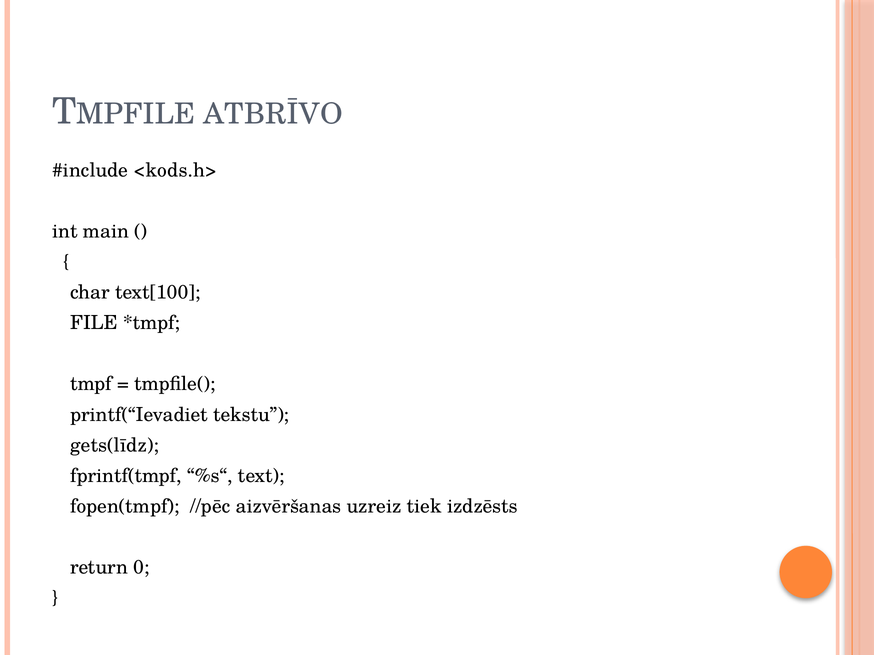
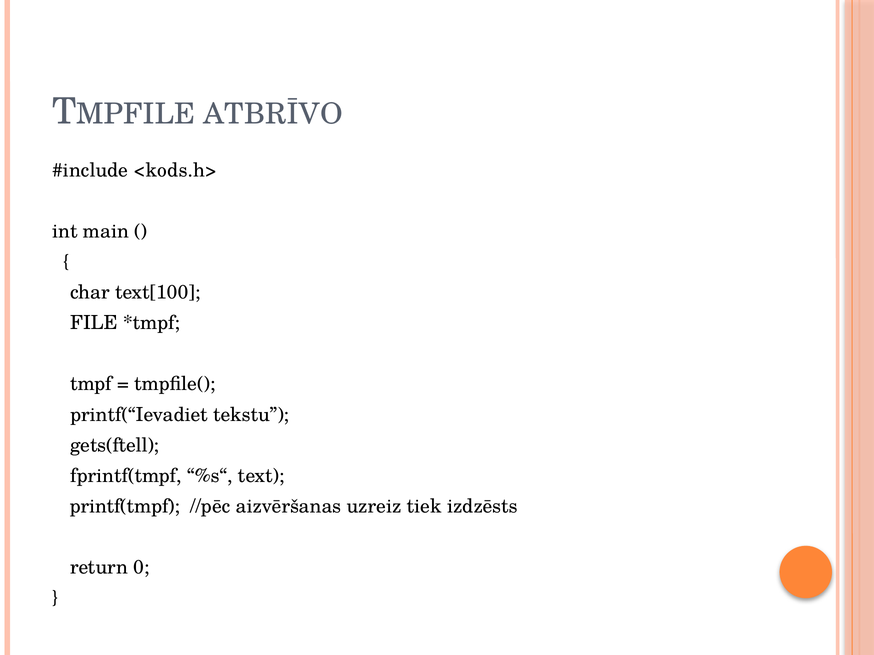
gets(līdz: gets(līdz -> gets(ftell
fopen(tmpf: fopen(tmpf -> printf(tmpf
